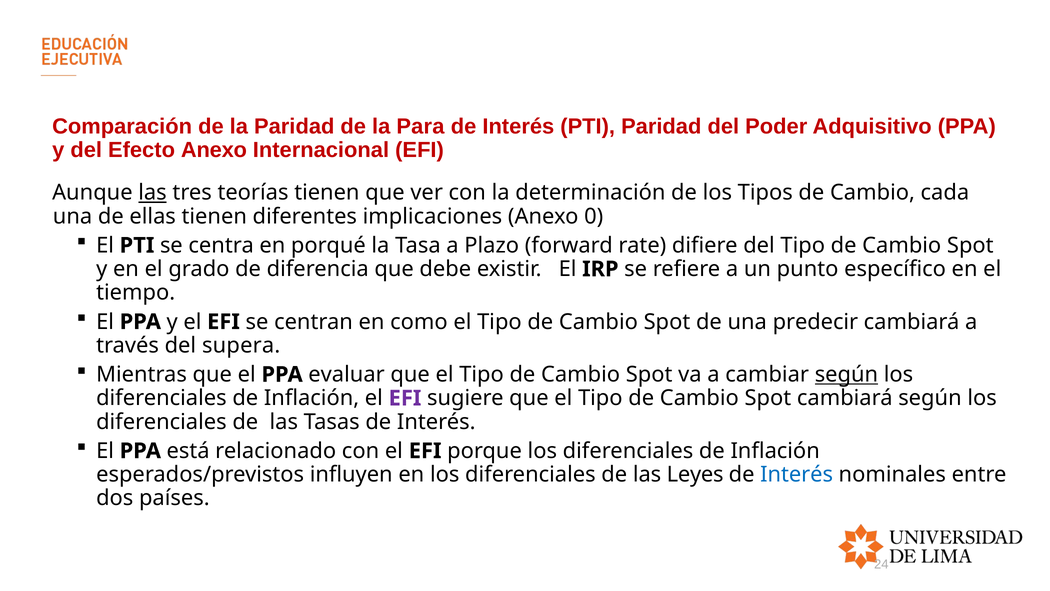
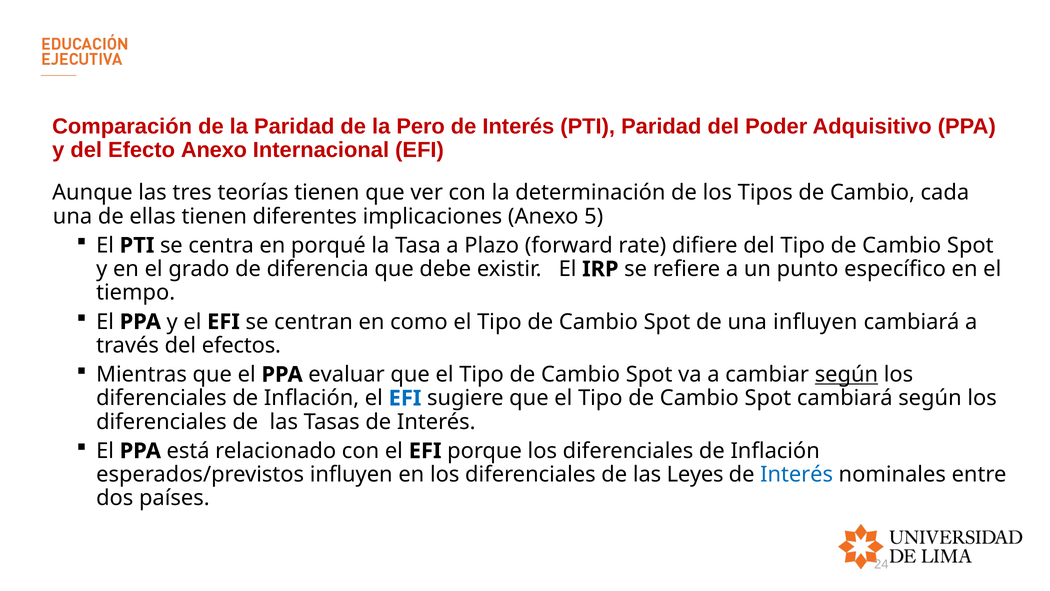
Para: Para -> Pero
las at (153, 193) underline: present -> none
0: 0 -> 5
una predecir: predecir -> influyen
supera: supera -> efectos
EFI at (405, 398) colour: purple -> blue
